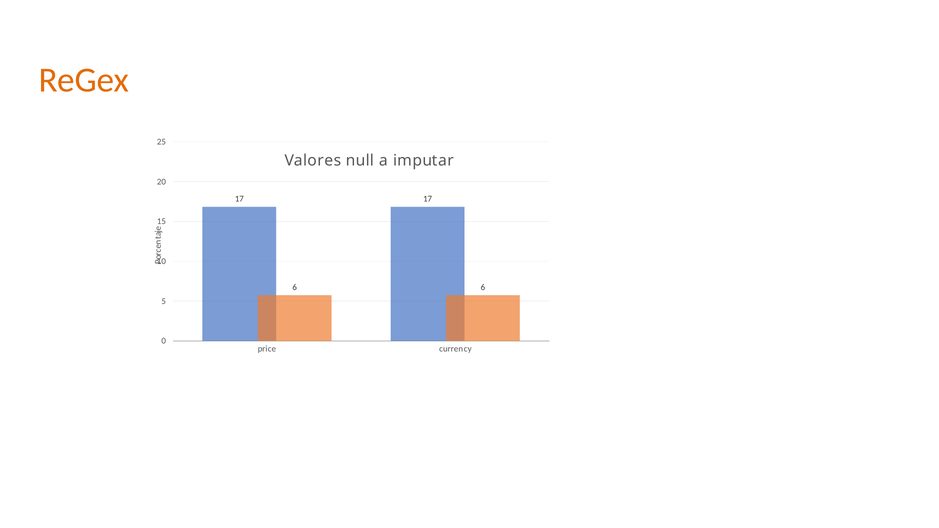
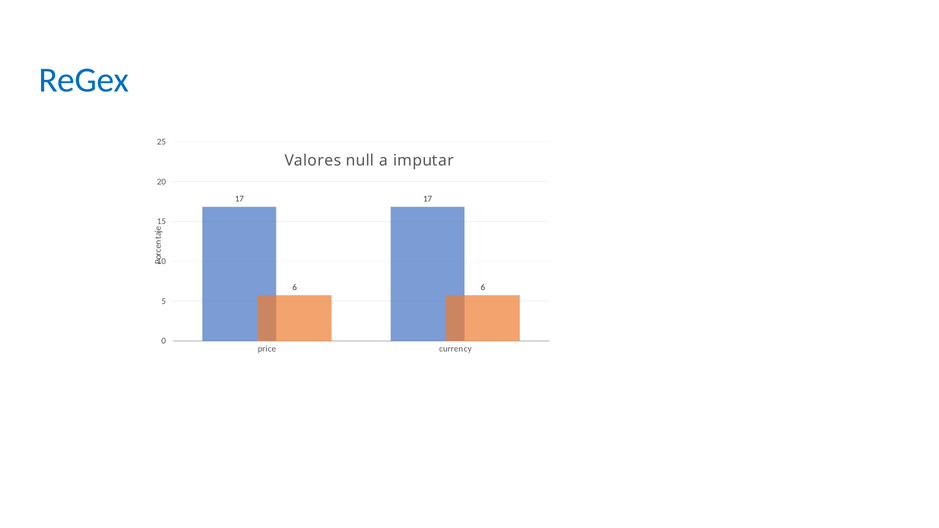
ReGex colour: orange -> blue
